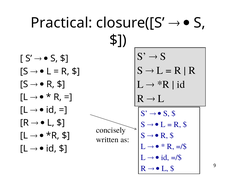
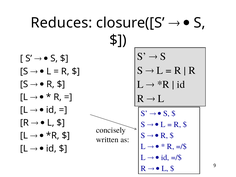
Practical: Practical -> Reduces
